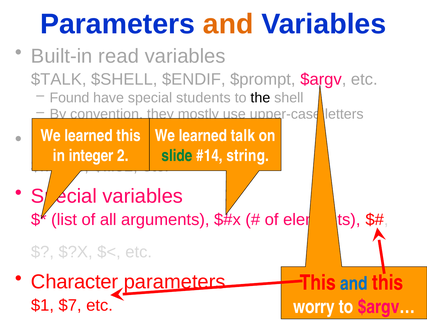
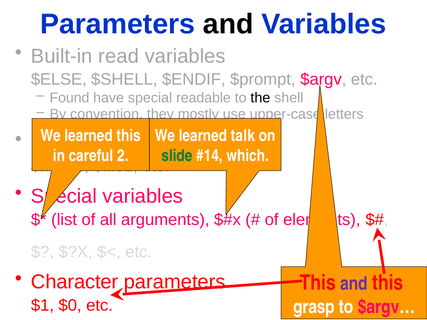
and at (228, 24) colour: orange -> black
$TALK: $TALK -> $ELSE
students: students -> readable
integer: integer -> careful
string: string -> which
and at (354, 284) colour: blue -> purple
$7: $7 -> $0
worry: worry -> grasp
